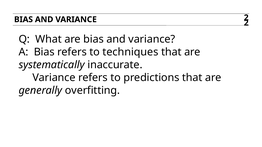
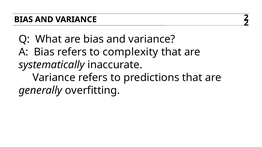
techniques: techniques -> complexity
